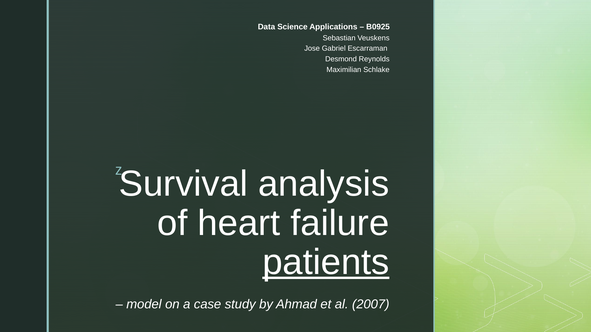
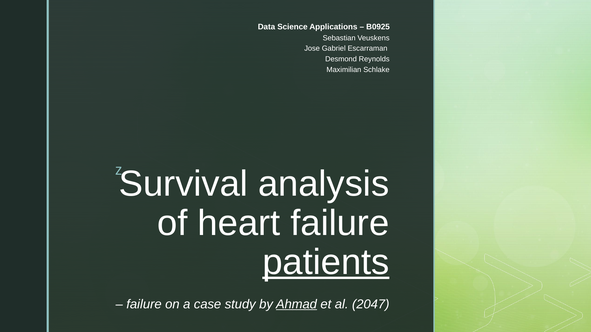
model at (144, 305): model -> failure
Ahmad underline: none -> present
2007: 2007 -> 2047
